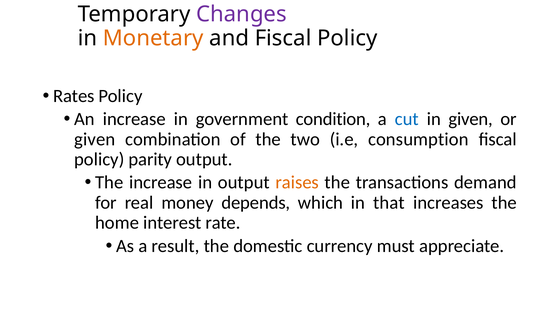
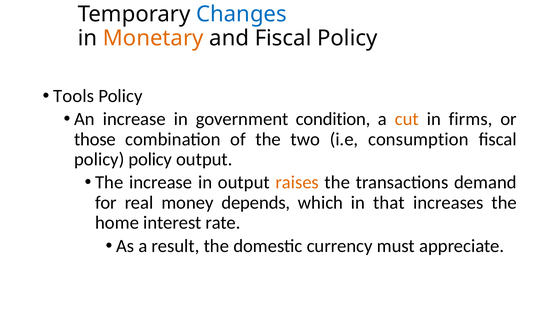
Changes colour: purple -> blue
Rates: Rates -> Tools
cut colour: blue -> orange
in given: given -> firms
given at (95, 139): given -> those
policy parity: parity -> policy
